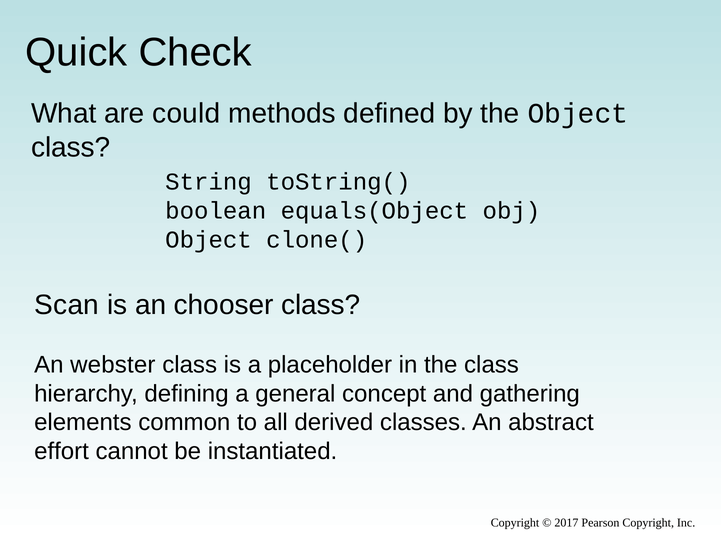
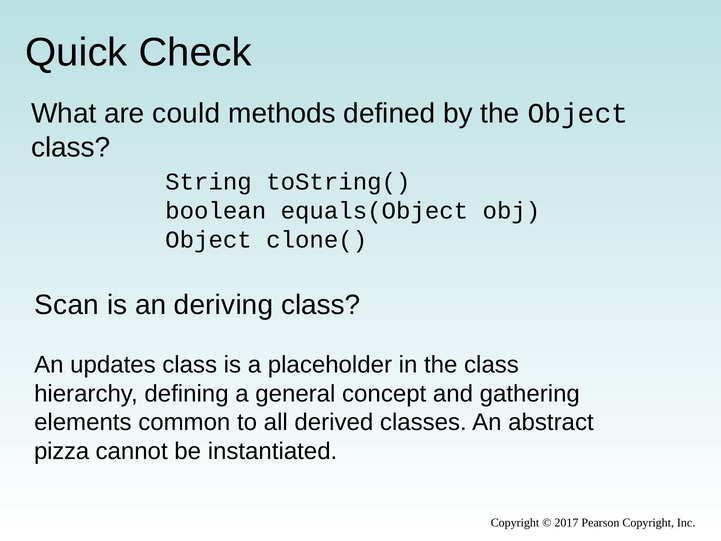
chooser: chooser -> deriving
webster: webster -> updates
effort: effort -> pizza
